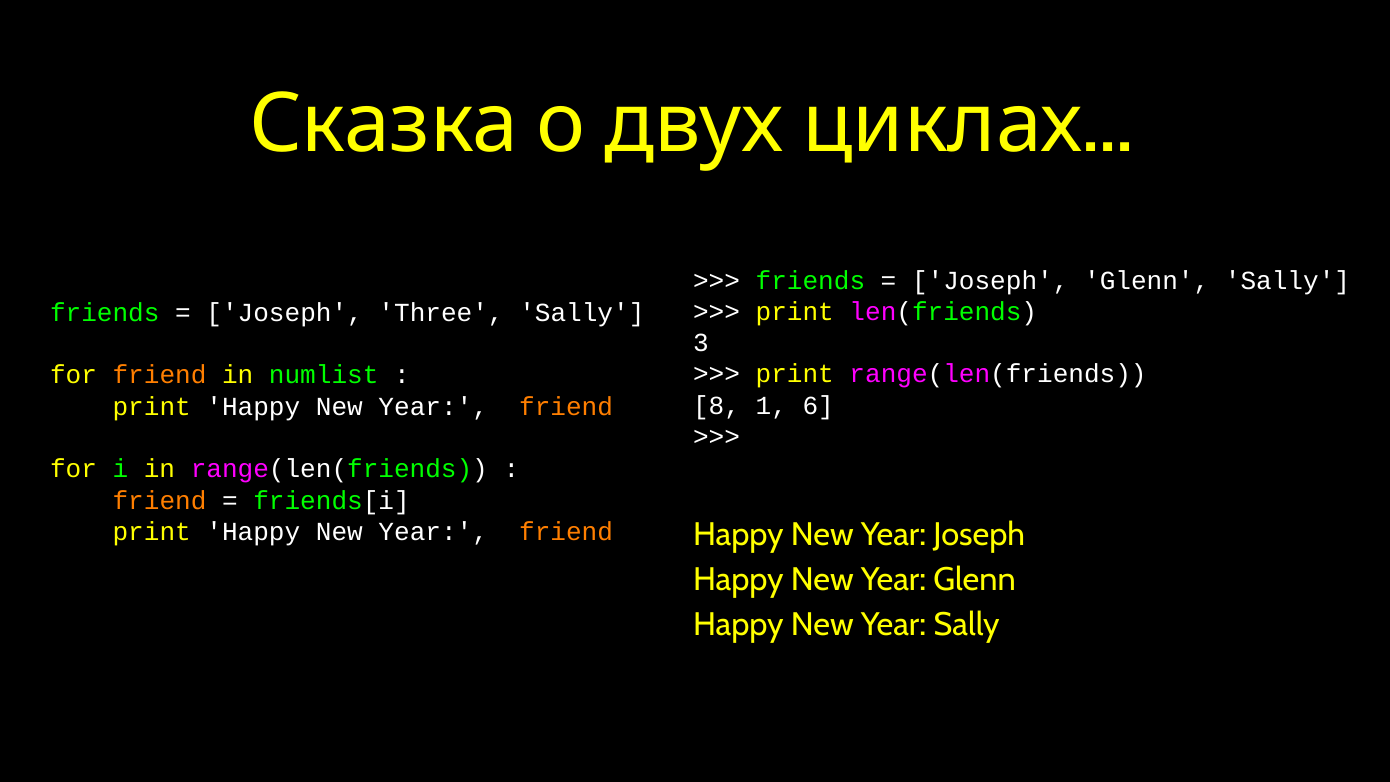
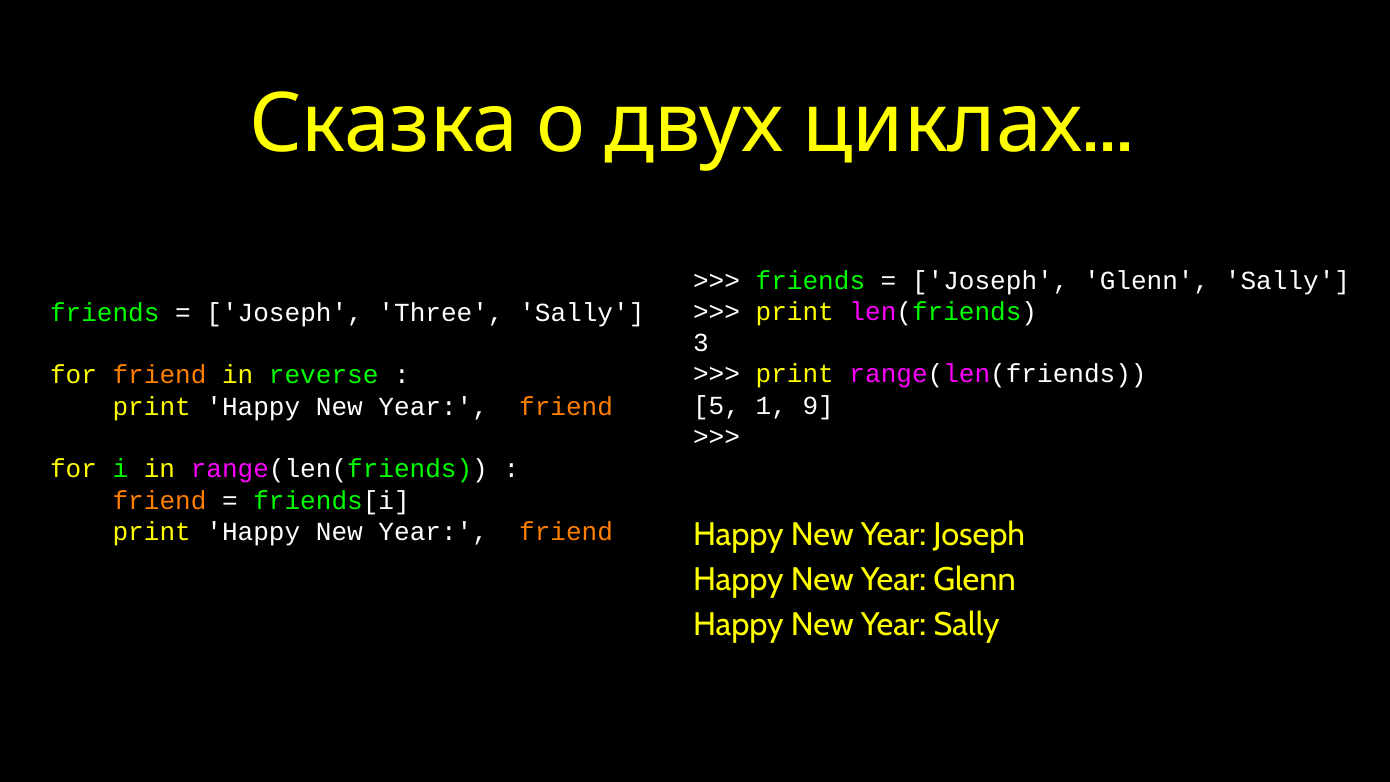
numlist: numlist -> reverse
8: 8 -> 5
6: 6 -> 9
